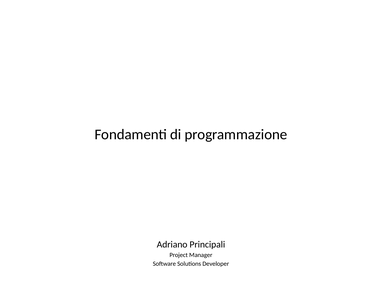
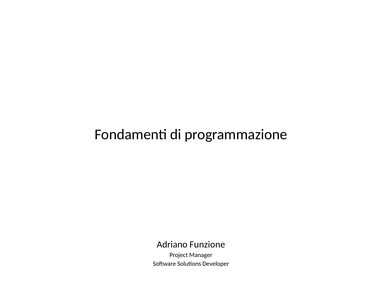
Principali: Principali -> Funzione
